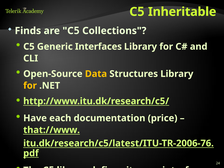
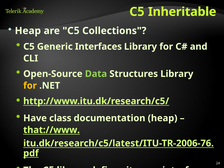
Finds at (28, 31): Finds -> Heap
Data colour: yellow -> light green
each: each -> class
documentation price: price -> heap
